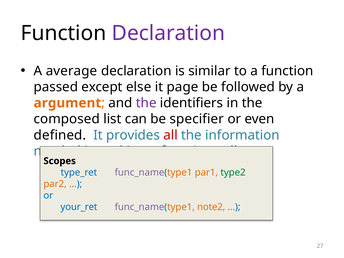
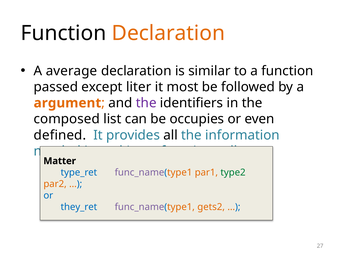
Declaration at (168, 33) colour: purple -> orange
else: else -> liter
page: page -> most
specifier: specifier -> occupies
all colour: red -> black
Scopes: Scopes -> Matter
your_ret: your_ret -> they_ret
note2: note2 -> gets2
